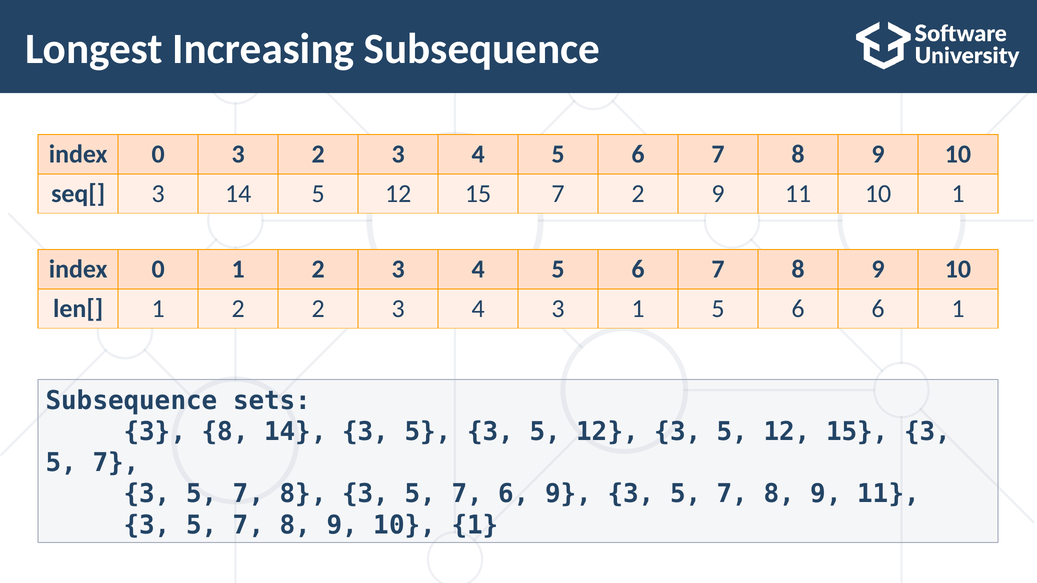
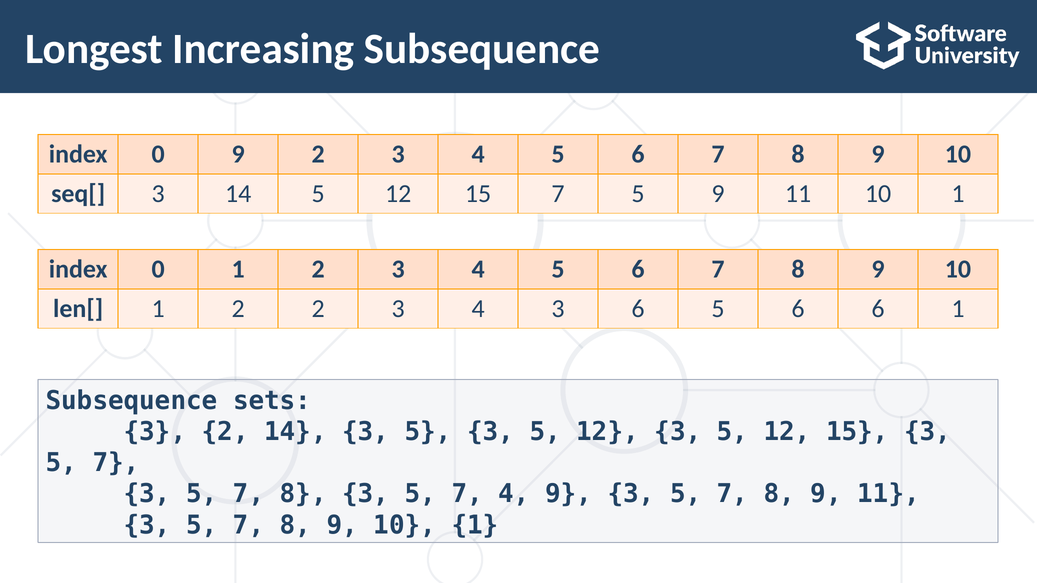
0 3: 3 -> 9
7 2: 2 -> 5
3 1: 1 -> 6
3 8: 8 -> 2
7 6: 6 -> 4
